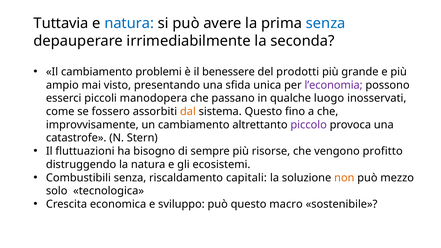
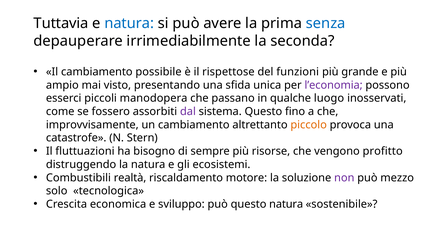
problemi: problemi -> possibile
benessere: benessere -> rispettose
prodotti: prodotti -> funzioni
dal colour: orange -> purple
piccolo colour: purple -> orange
Combustibili senza: senza -> realtà
capitali: capitali -> motore
non colour: orange -> purple
questo macro: macro -> natura
